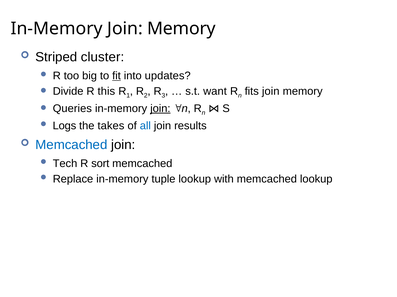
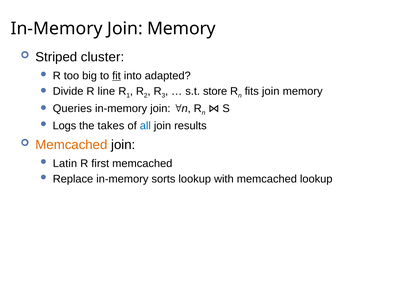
updates: updates -> adapted
this: this -> line
want: want -> store
join at (160, 109) underline: present -> none
Memcached at (71, 145) colour: blue -> orange
Tech: Tech -> Latin
sort: sort -> first
tuple: tuple -> sorts
